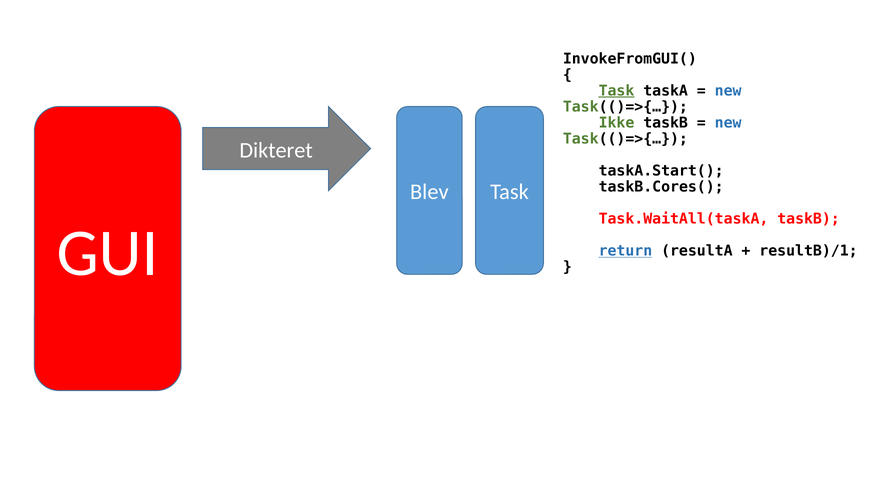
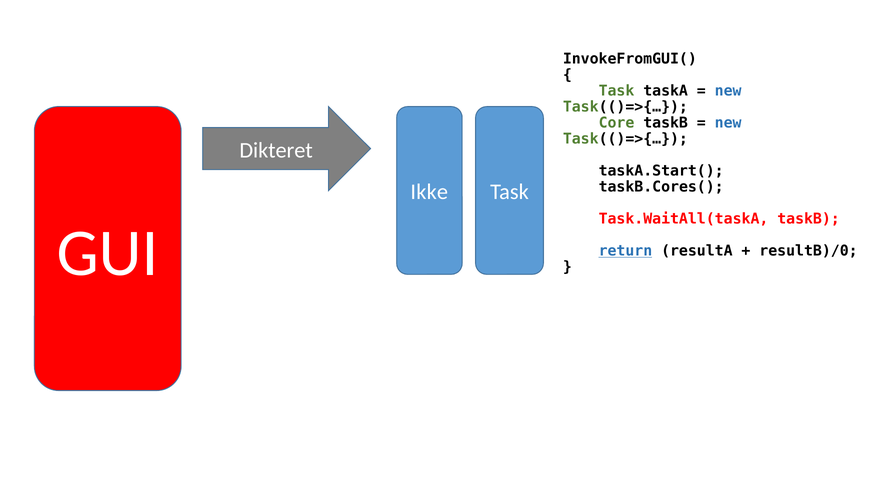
Task at (617, 91) underline: present -> none
Ikke: Ikke -> Core
Blev: Blev -> Ikke
resultB)/1: resultB)/1 -> resultB)/0
